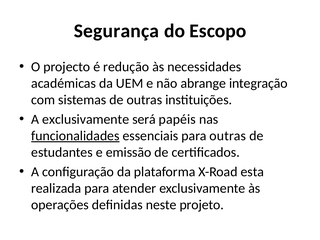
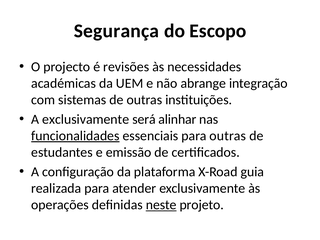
redução: redução -> revisões
papéis: papéis -> alinhar
esta: esta -> guia
neste underline: none -> present
